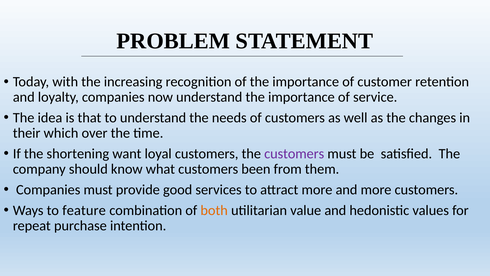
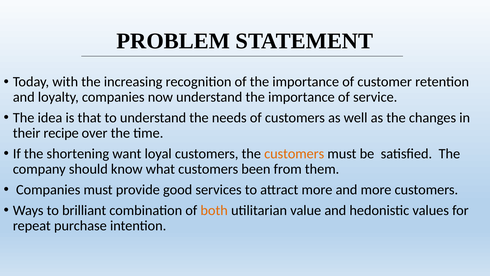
which: which -> recipe
customers at (294, 154) colour: purple -> orange
feature: feature -> brilliant
